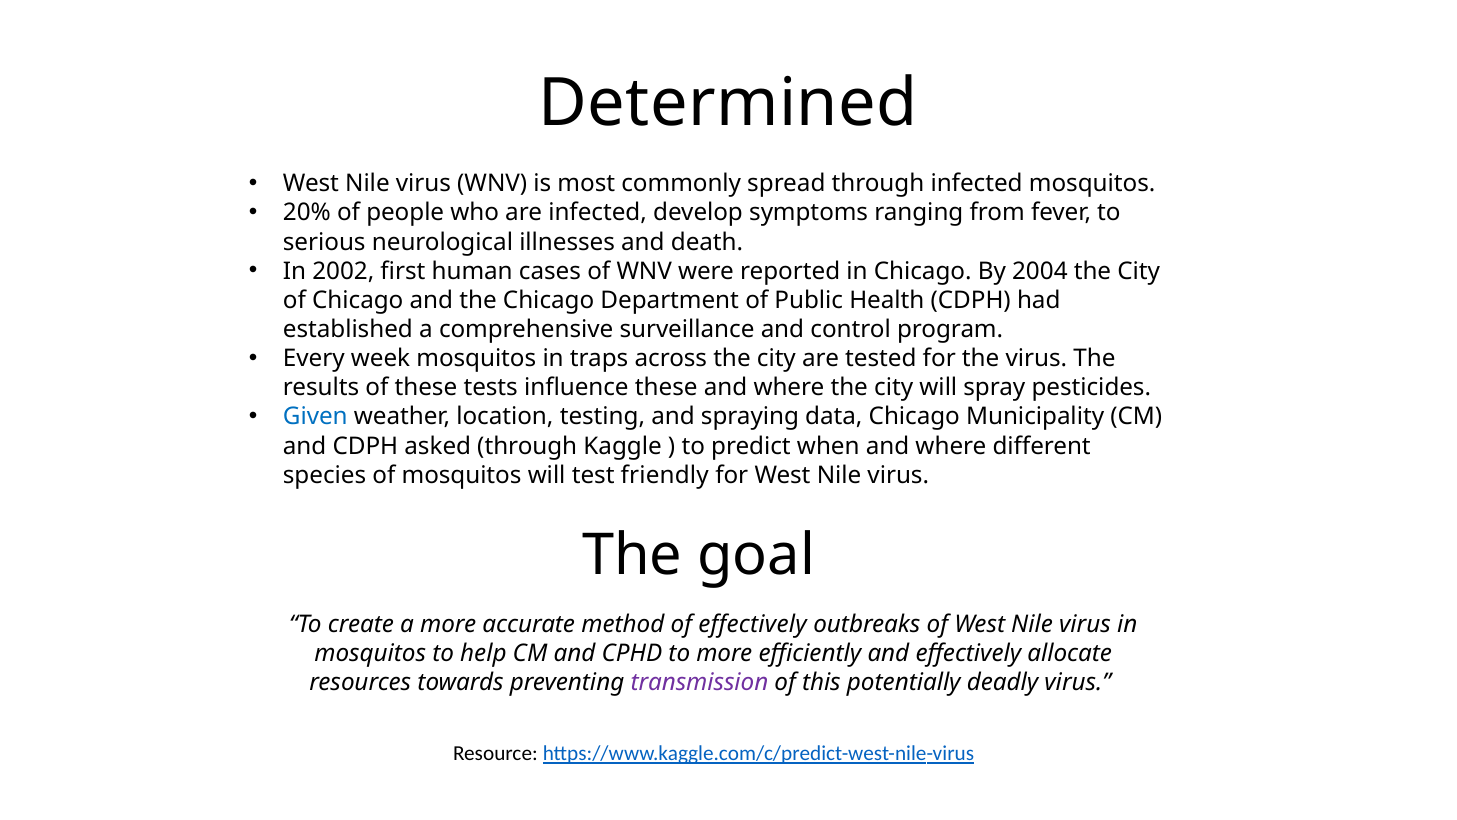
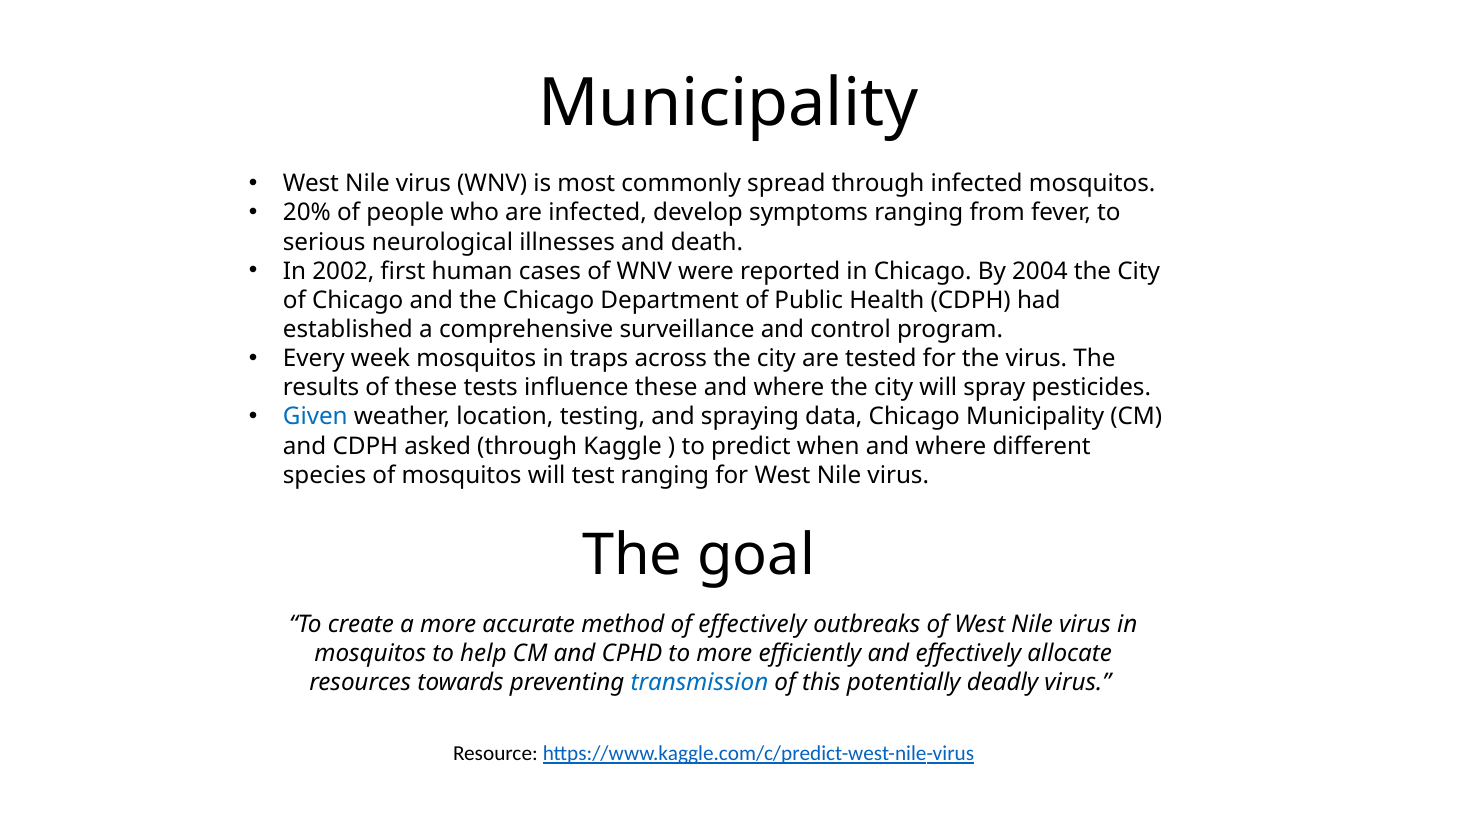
Determined at (728, 103): Determined -> Municipality
test friendly: friendly -> ranging
transmission colour: purple -> blue
